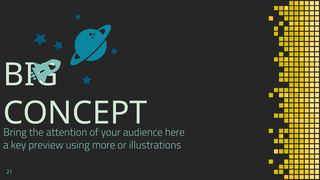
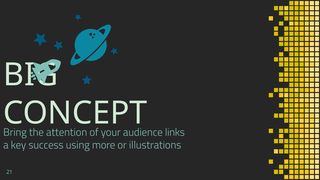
here: here -> links
preview: preview -> success
